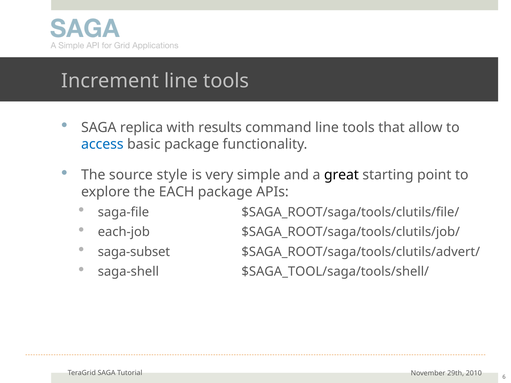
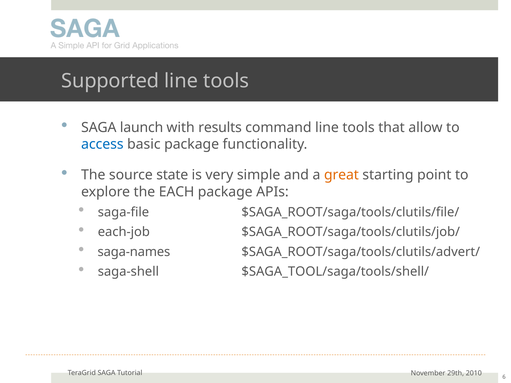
Increment: Increment -> Supported
replica: replica -> launch
style: style -> state
great colour: black -> orange
saga-subset: saga-subset -> saga-names
